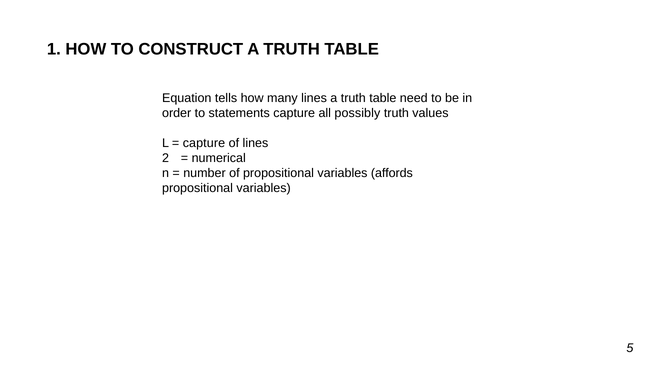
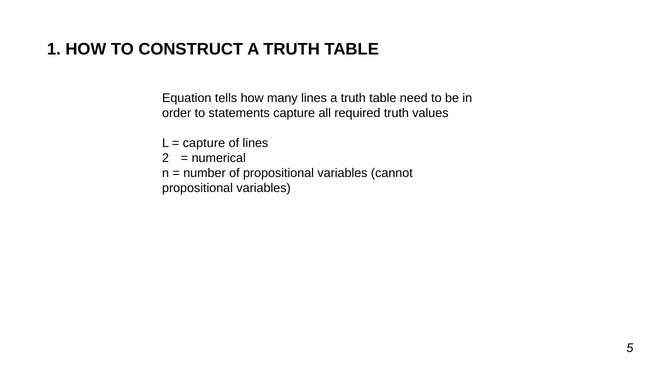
possibly: possibly -> required
affords: affords -> cannot
